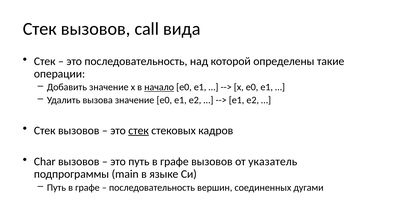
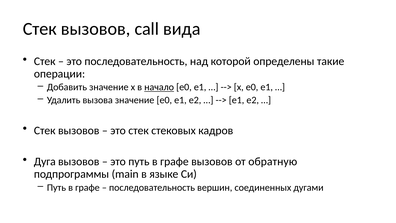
стек at (139, 130) underline: present -> none
Char: Char -> Дуга
указатель: указатель -> обратную
